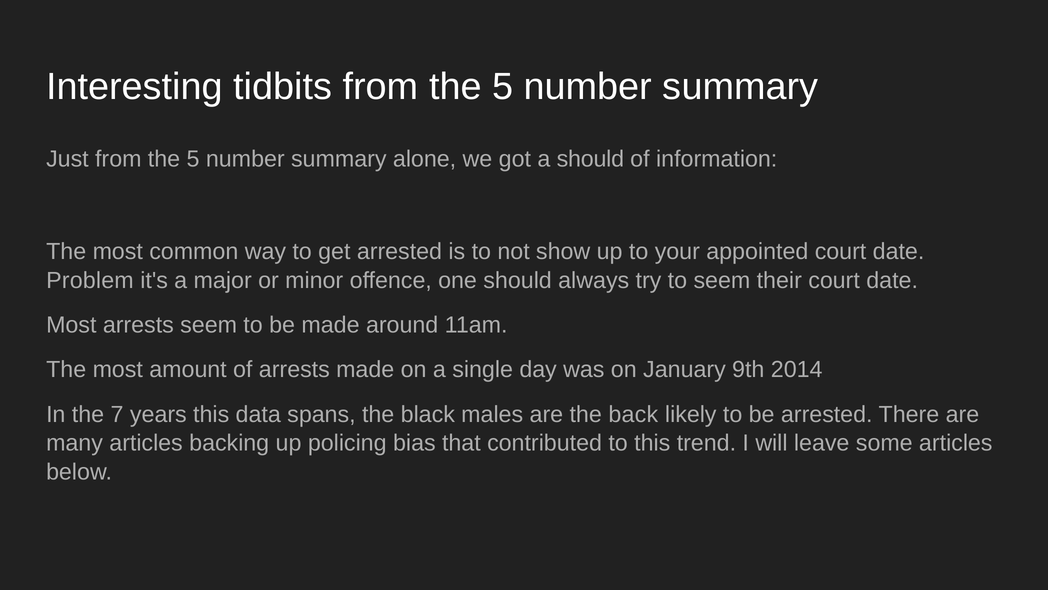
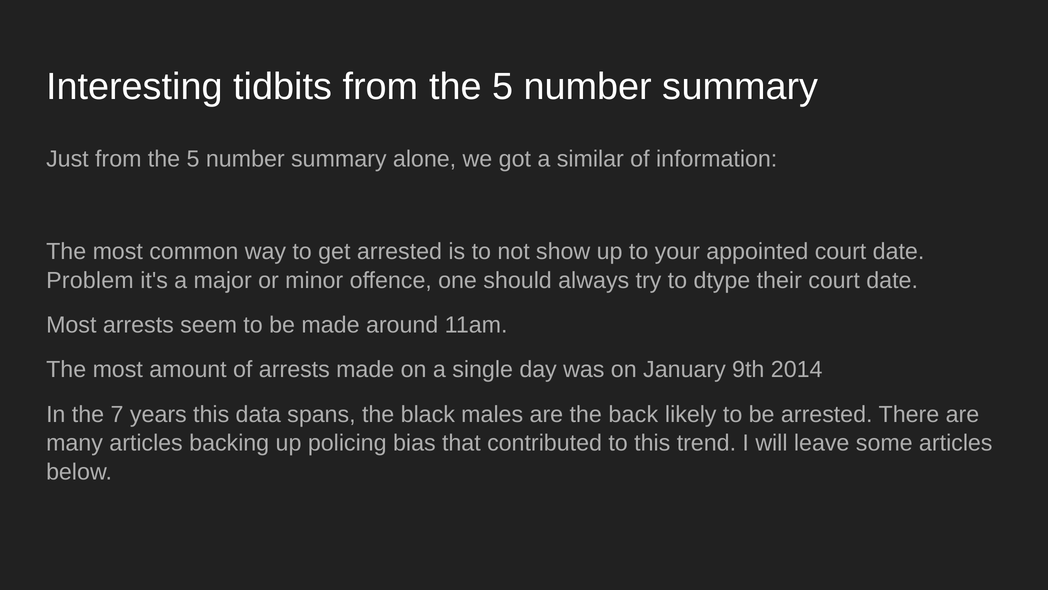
a should: should -> similar
to seem: seem -> dtype
